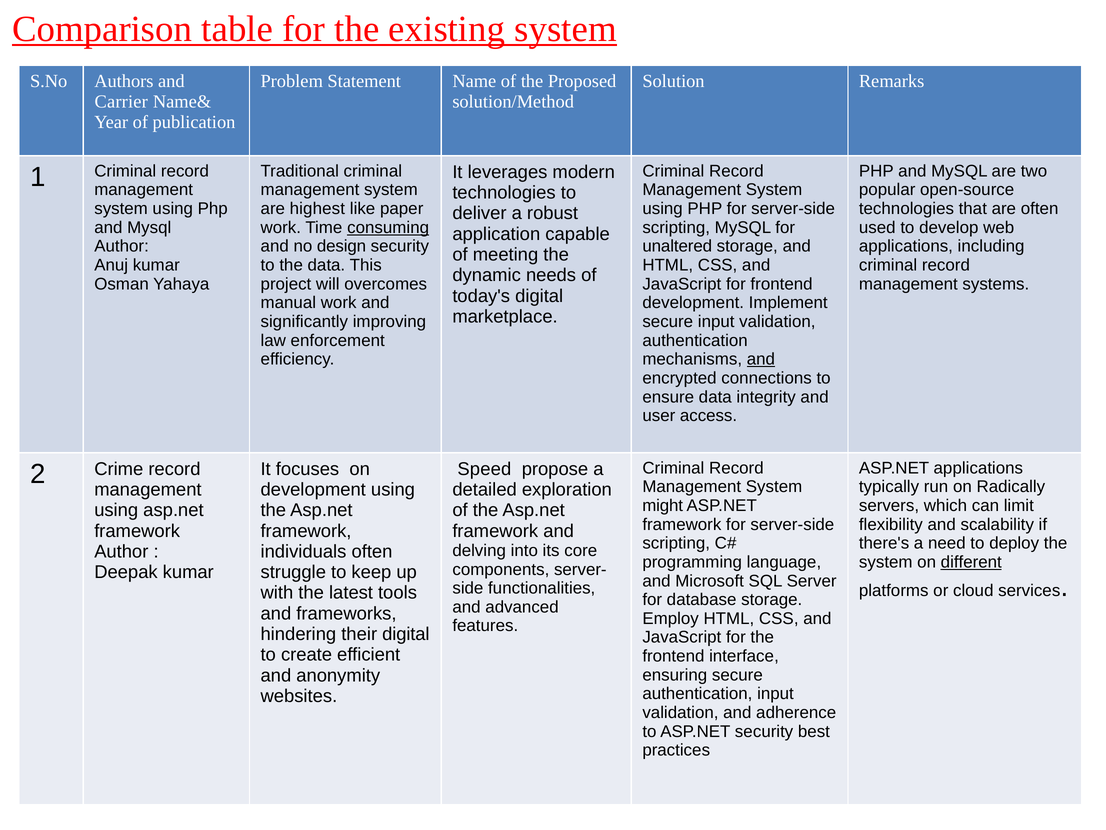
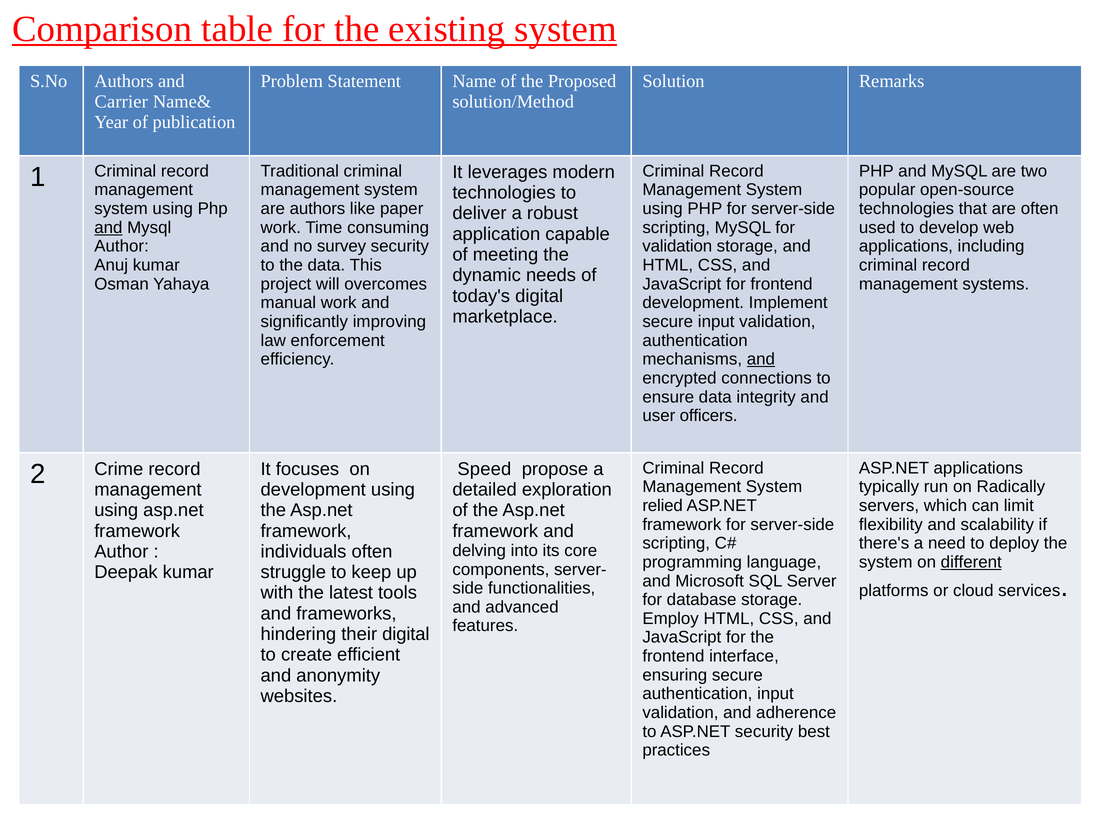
are highest: highest -> authors
and at (108, 227) underline: none -> present
consuming underline: present -> none
design: design -> survey
unaltered at (677, 246): unaltered -> validation
access: access -> officers
might: might -> relied
